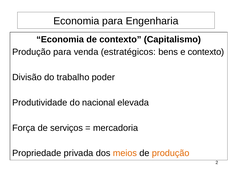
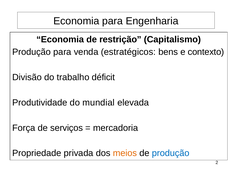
de contexto: contexto -> restrição
poder: poder -> déficit
nacional: nacional -> mundial
produção at (171, 153) colour: orange -> blue
